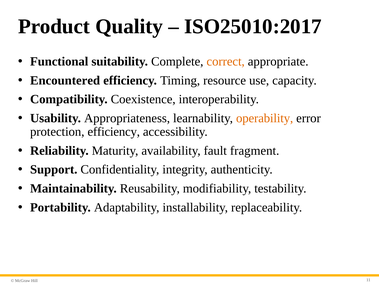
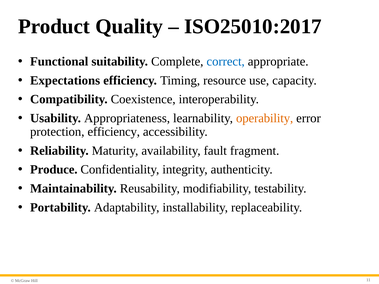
correct colour: orange -> blue
Encountered: Encountered -> Expectations
Support: Support -> Produce
